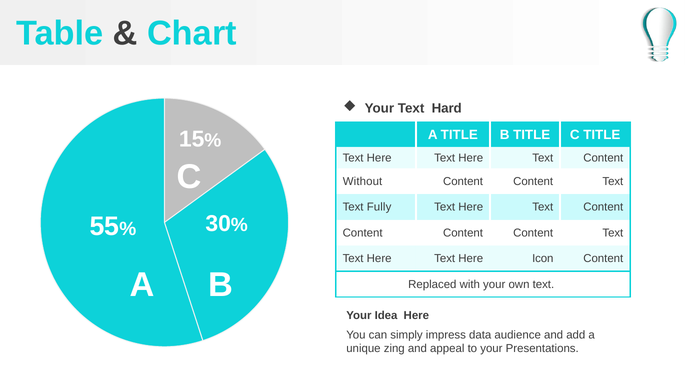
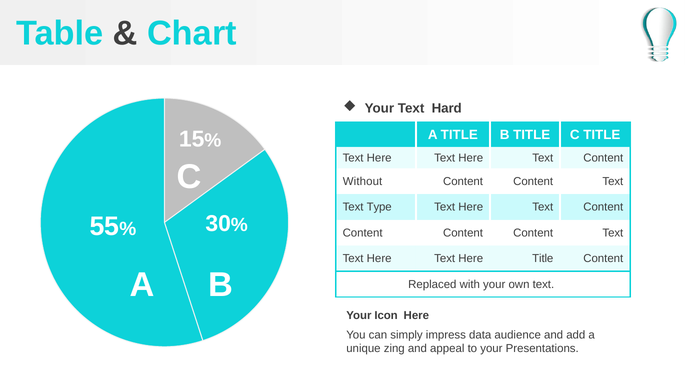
Fully: Fully -> Type
Here Icon: Icon -> Title
Idea: Idea -> Icon
